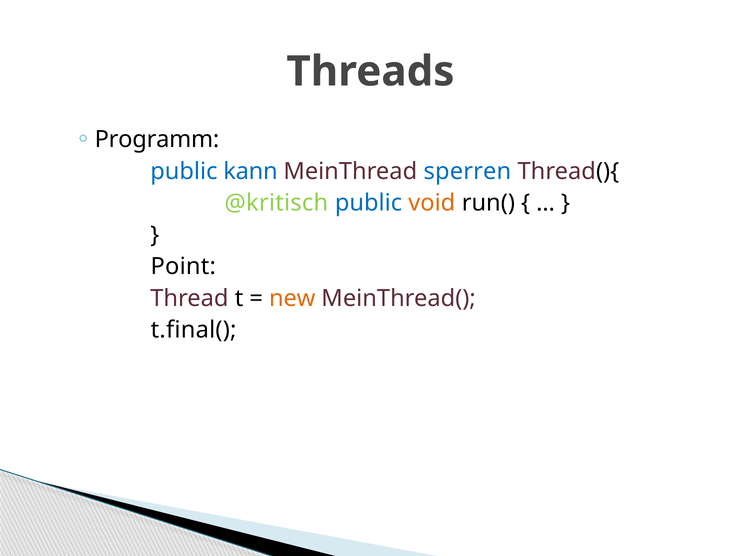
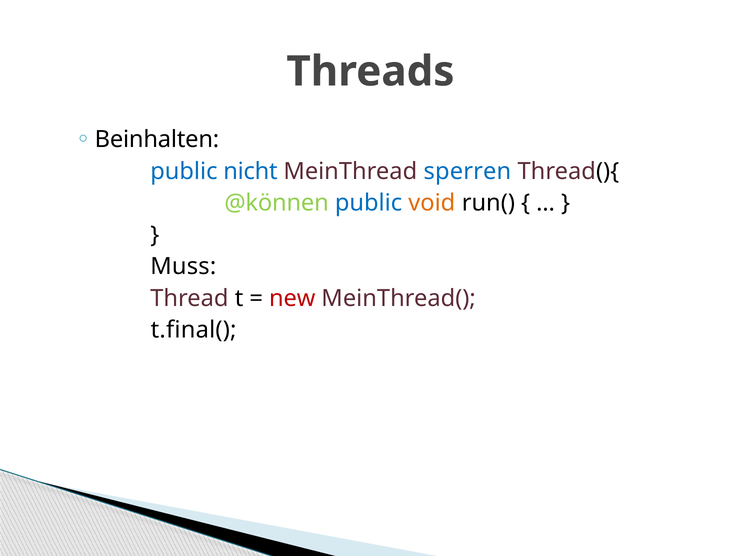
Programm: Programm -> Beinhalten
kann: kann -> nicht
@kritisch: @kritisch -> @können
Point: Point -> Muss
new colour: orange -> red
